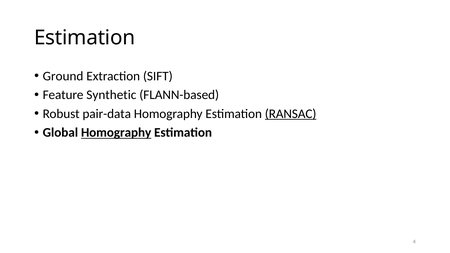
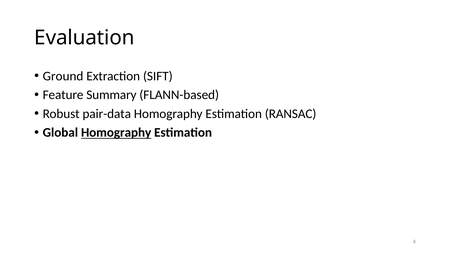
Estimation at (85, 38): Estimation -> Evaluation
Synthetic: Synthetic -> Summary
RANSAC underline: present -> none
